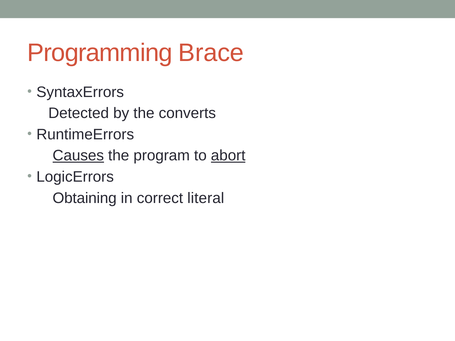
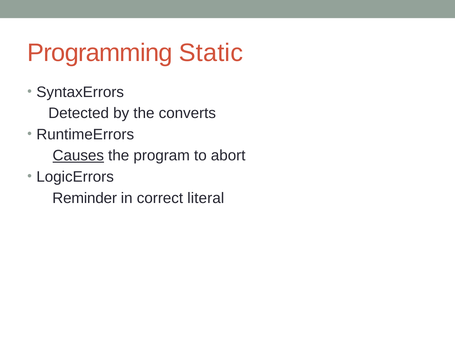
Brace: Brace -> Static
abort underline: present -> none
Obtaining: Obtaining -> Reminder
